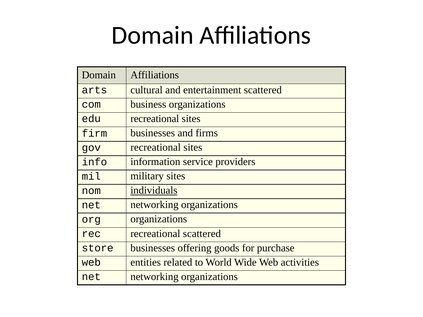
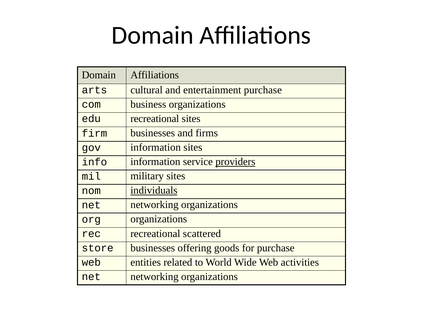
entertainment scattered: scattered -> purchase
gov recreational: recreational -> information
providers underline: none -> present
